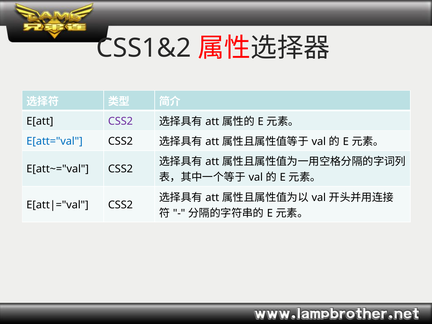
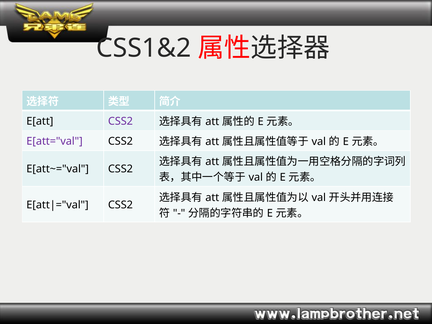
E[att="val colour: blue -> purple
